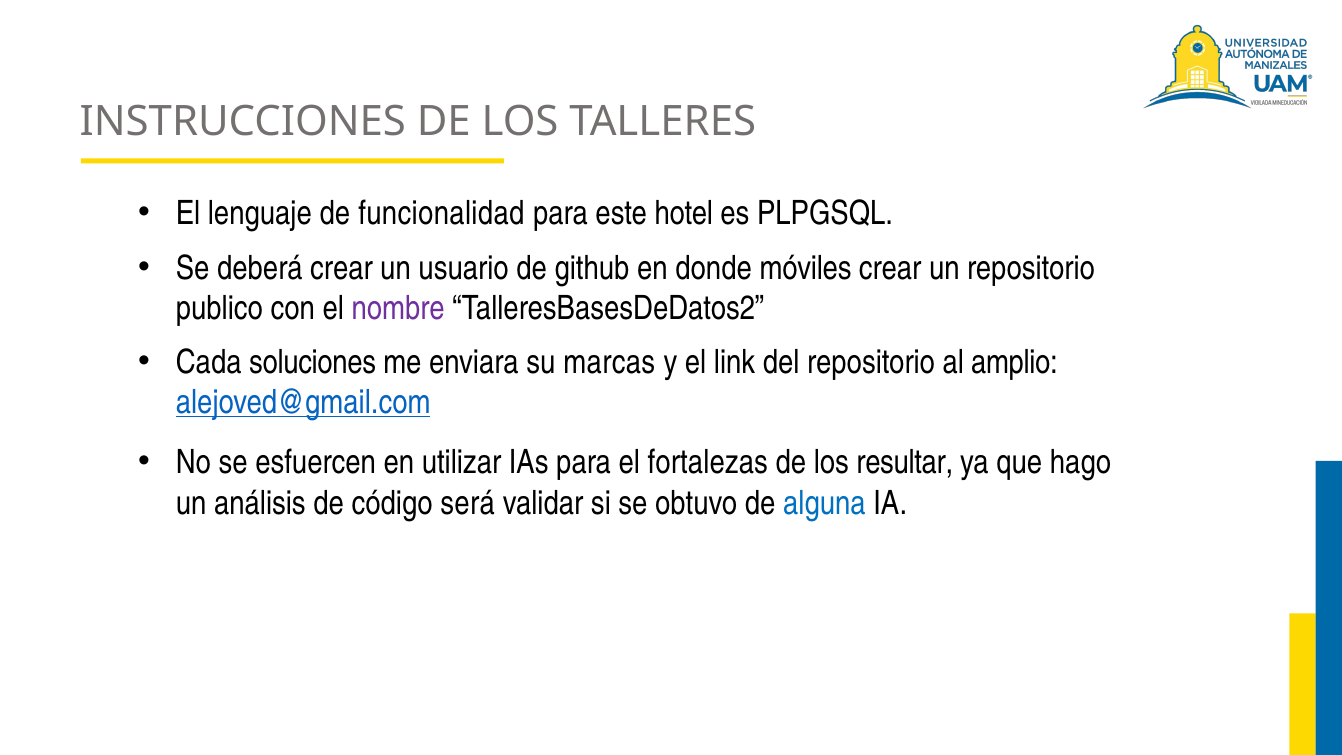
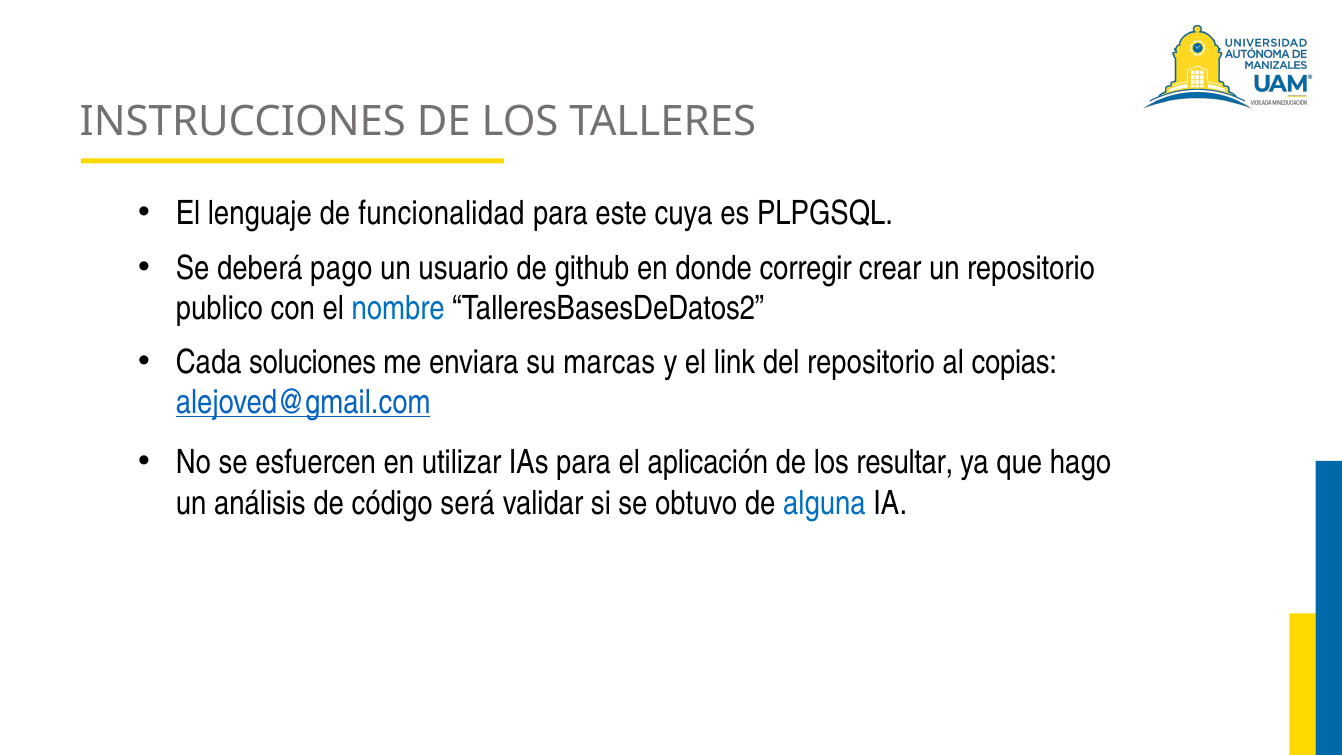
hotel: hotel -> cuya
deberá crear: crear -> pago
móviles: móviles -> corregir
nombre colour: purple -> blue
amplio: amplio -> copias
fortalezas: fortalezas -> aplicación
